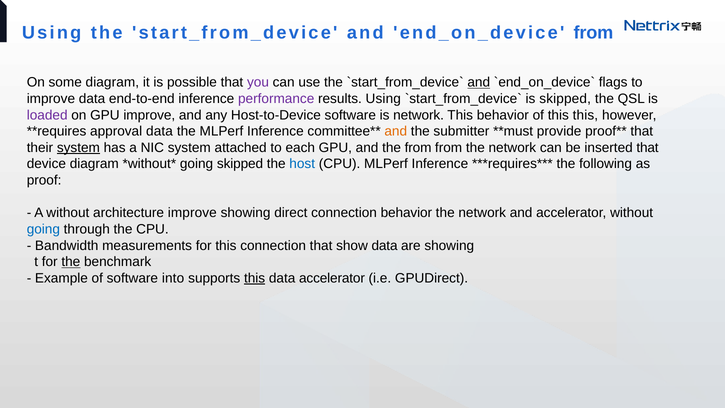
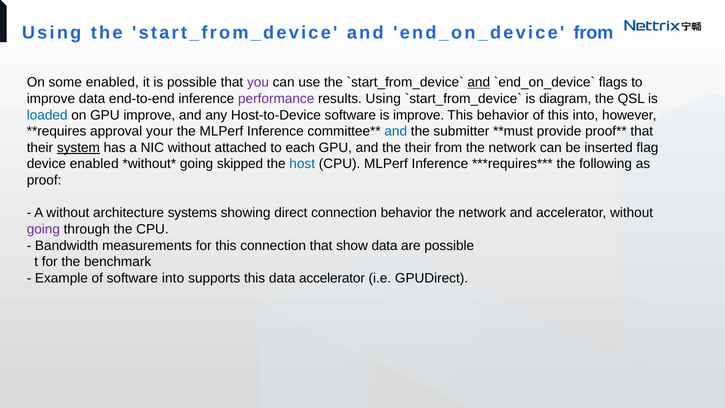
some diagram: diagram -> enabled
is skipped: skipped -> diagram
loaded colour: purple -> blue
is network: network -> improve
this this: this -> into
approval data: data -> your
and at (396, 131) colour: orange -> blue
NIC system: system -> without
the from: from -> their
inserted that: that -> flag
device diagram: diagram -> enabled
architecture improve: improve -> systems
going at (43, 229) colour: blue -> purple
are showing: showing -> possible
the at (71, 262) underline: present -> none
this at (255, 278) underline: present -> none
